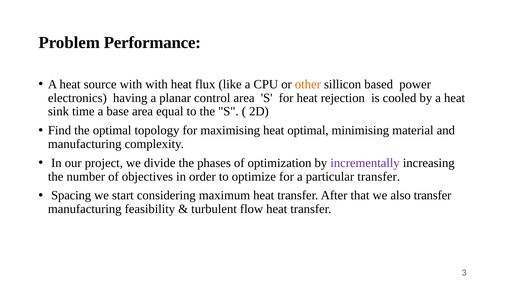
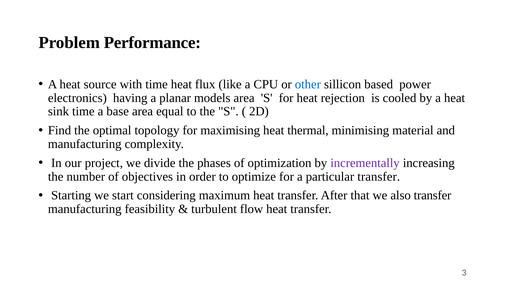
with with: with -> time
other colour: orange -> blue
control: control -> models
heat optimal: optimal -> thermal
Spacing: Spacing -> Starting
